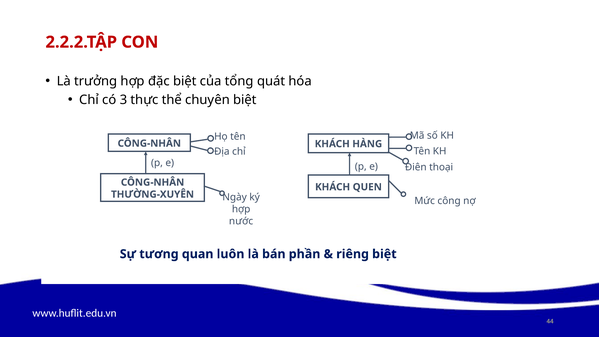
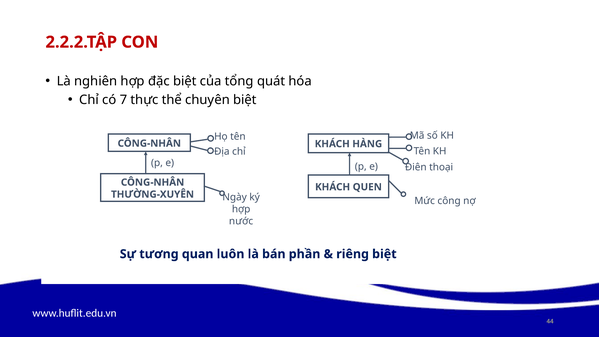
trưởng: trưởng -> nghiên
3: 3 -> 7
